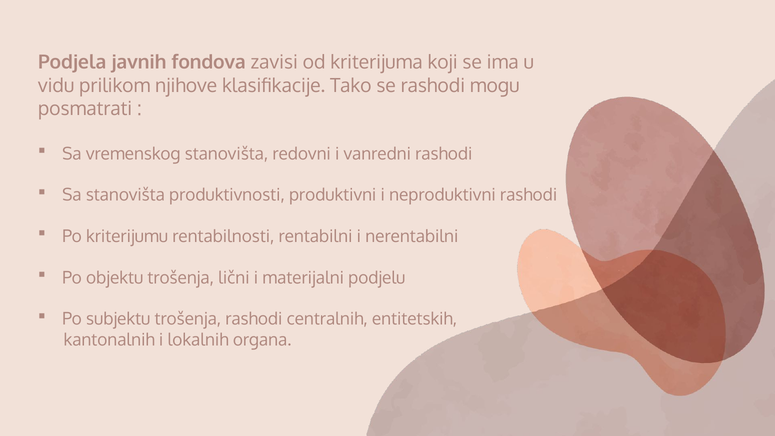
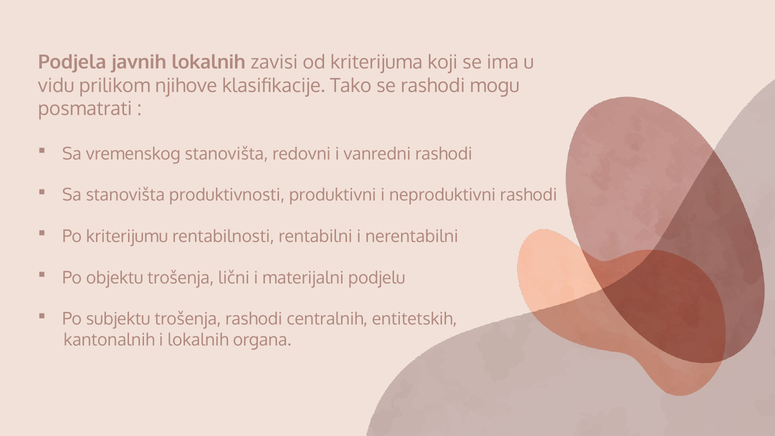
javnih fondova: fondova -> lokalnih
